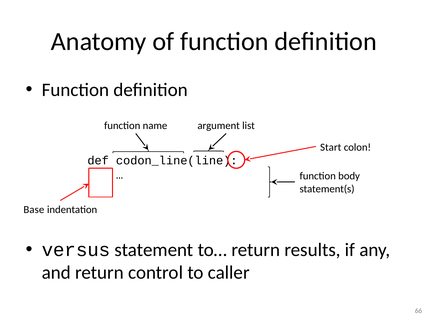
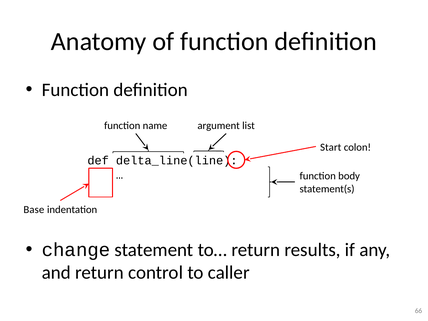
codon_line(line: codon_line(line -> delta_line(line
versus: versus -> change
